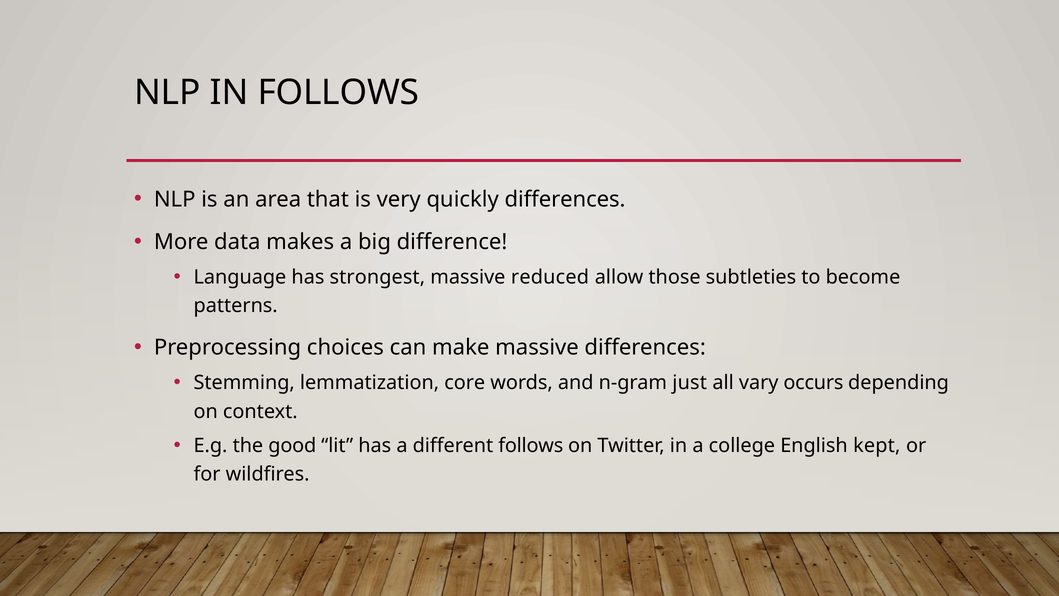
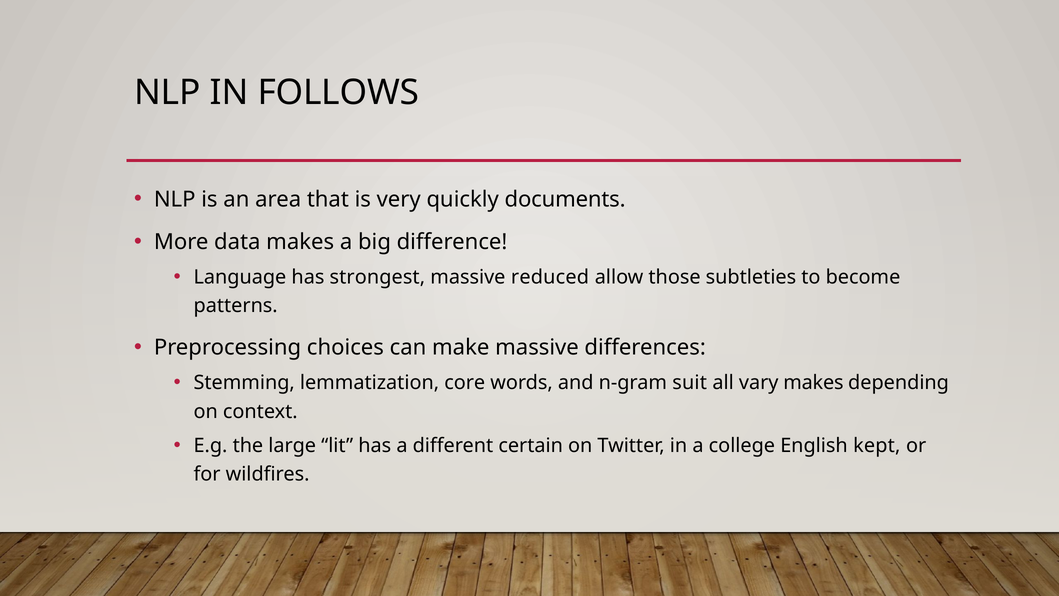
quickly differences: differences -> documents
just: just -> suit
vary occurs: occurs -> makes
good: good -> large
different follows: follows -> certain
